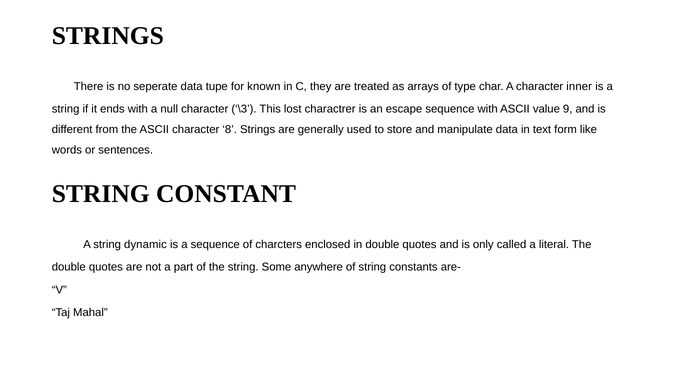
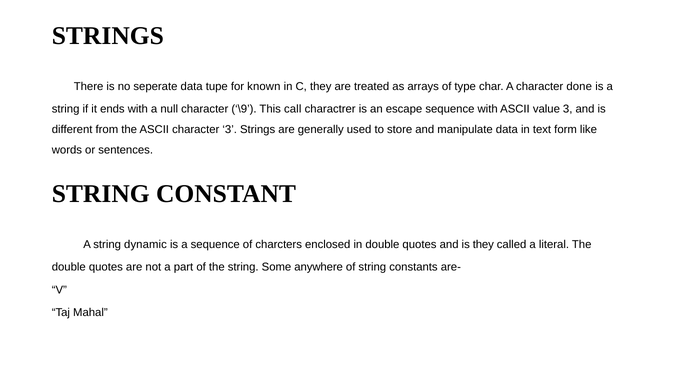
inner: inner -> done
\3: \3 -> \9
lost: lost -> call
value 9: 9 -> 3
character 8: 8 -> 3
is only: only -> they
